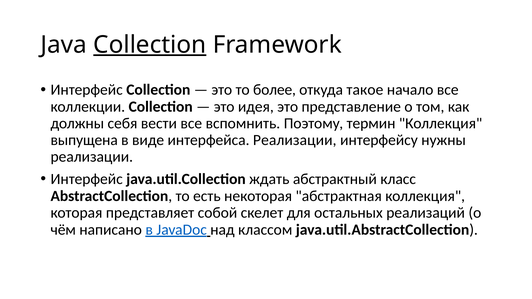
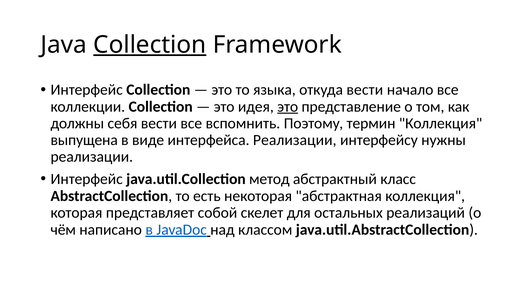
более: более -> языка
откуда такое: такое -> вести
это at (288, 107) underline: none -> present
ждать: ждать -> метод
